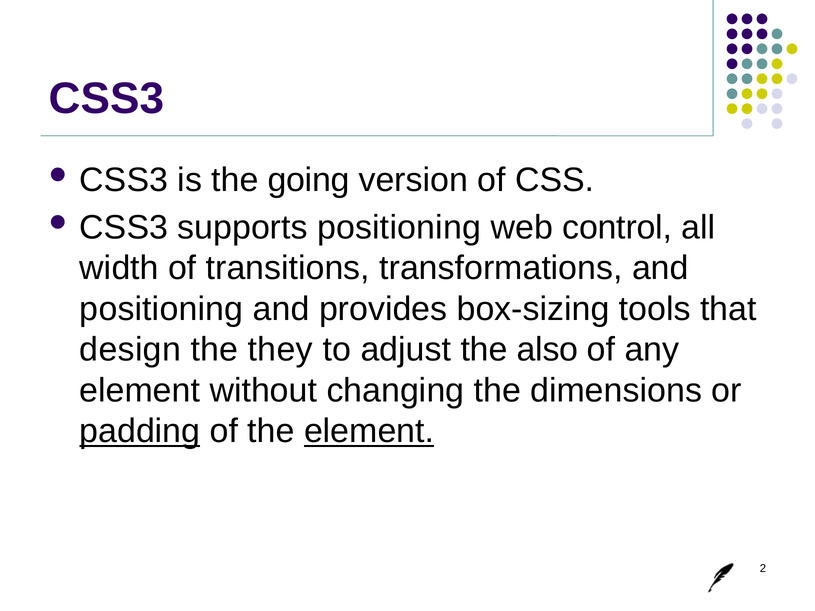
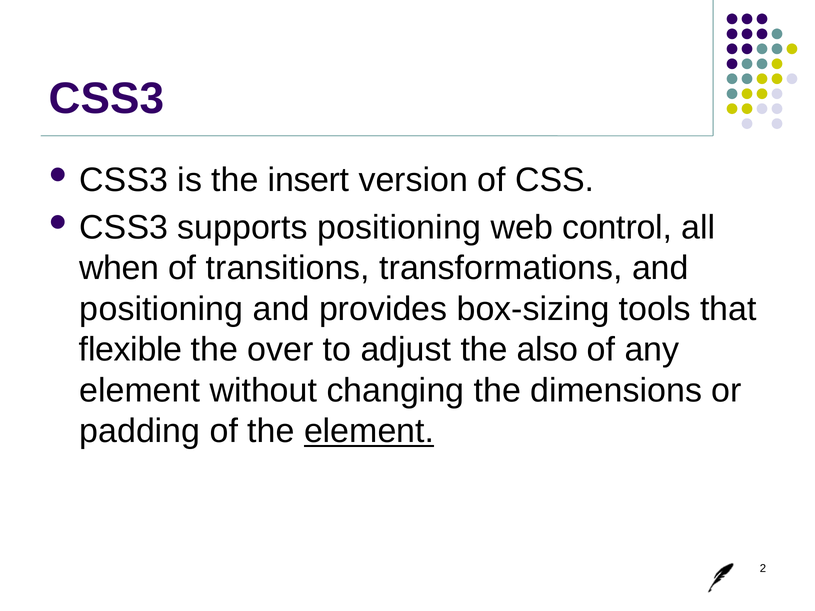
going: going -> insert
width: width -> when
design: design -> flexible
they: they -> over
padding underline: present -> none
